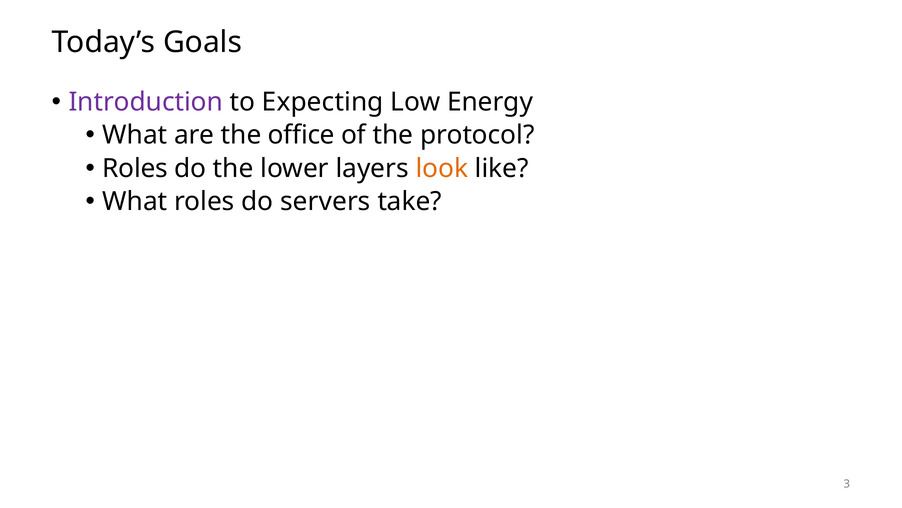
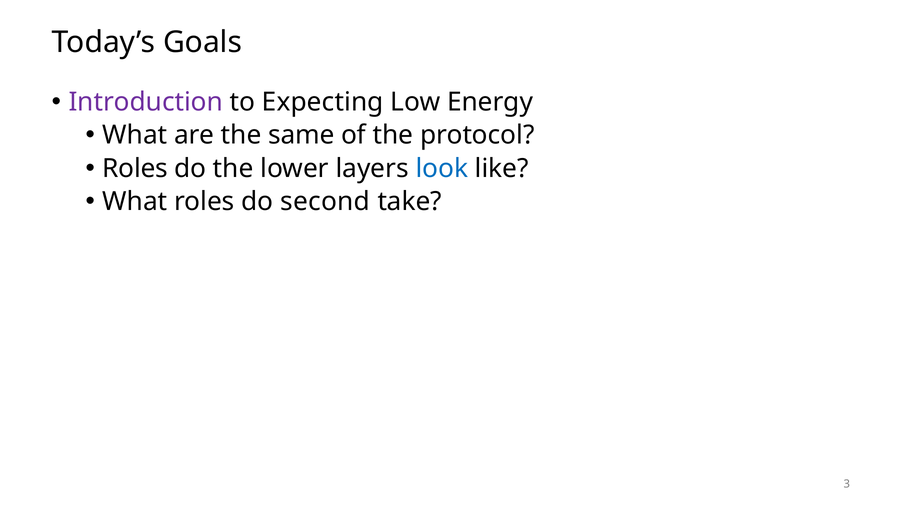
office: office -> same
look colour: orange -> blue
servers: servers -> second
